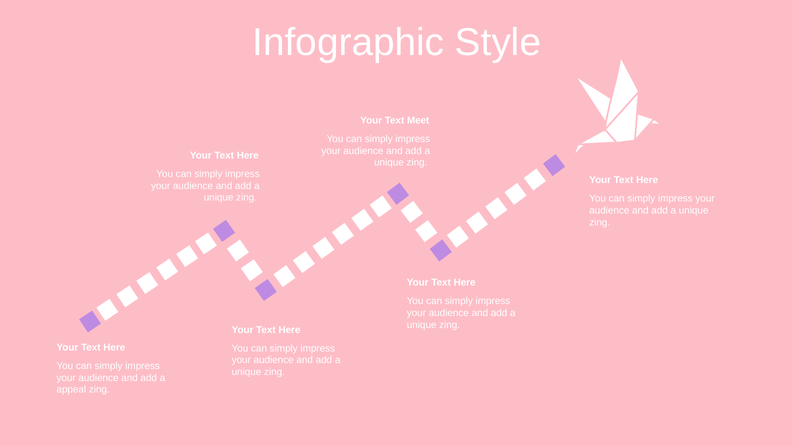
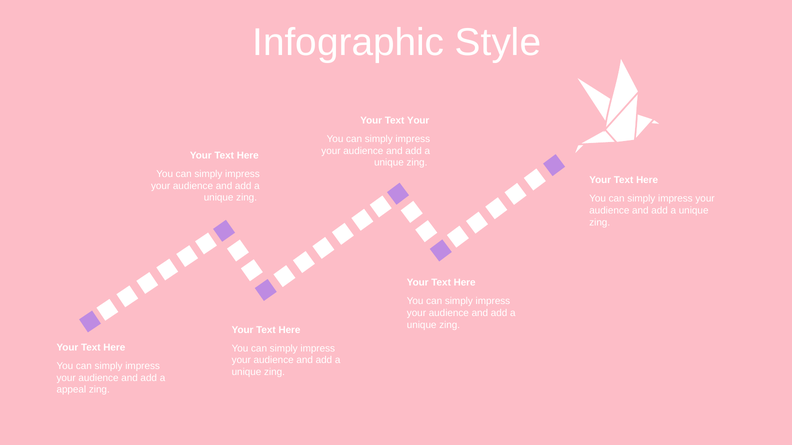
Text Meet: Meet -> Your
